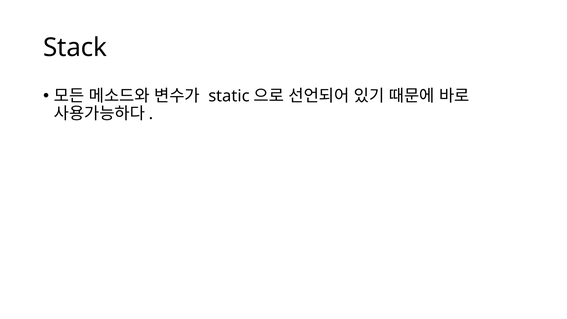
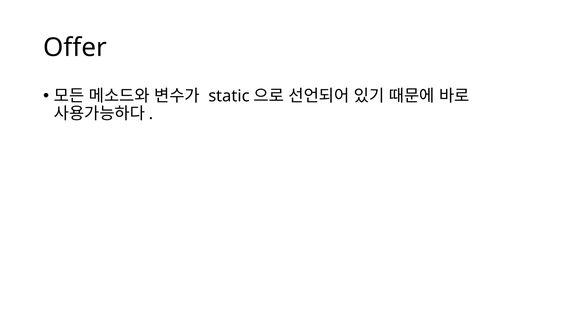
Stack: Stack -> Offer
